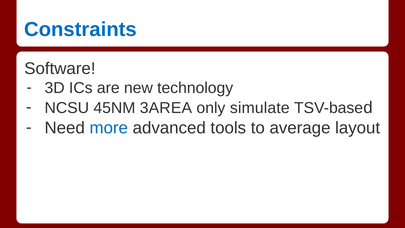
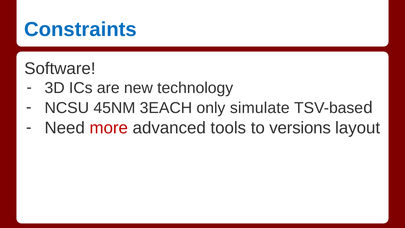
3AREA: 3AREA -> 3EACH
more colour: blue -> red
average: average -> versions
